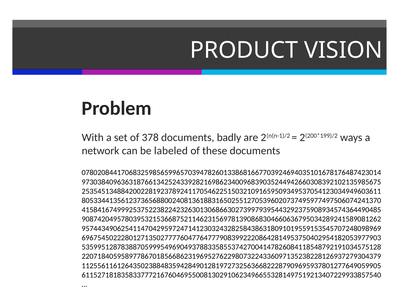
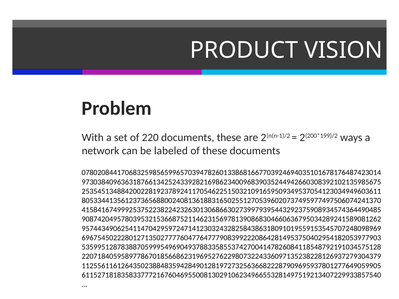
378: 378 -> 220
documents badly: badly -> these
